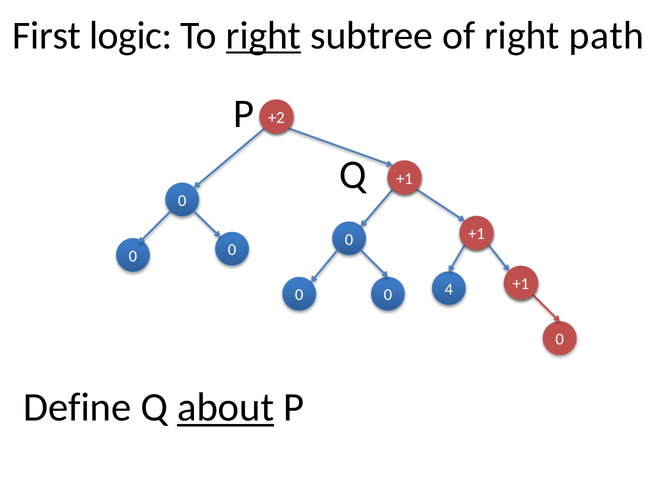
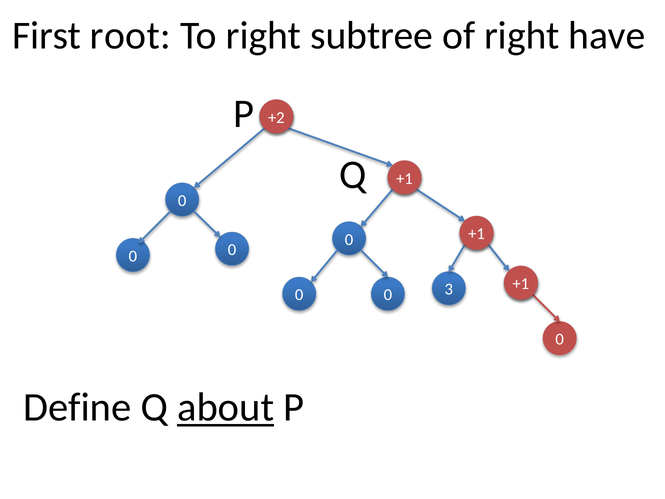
logic: logic -> root
right at (263, 35) underline: present -> none
path: path -> have
4: 4 -> 3
